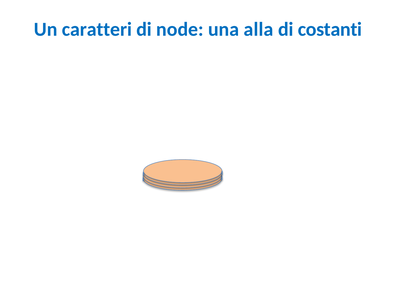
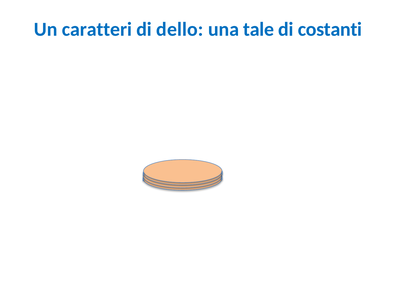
node: node -> dello
alla: alla -> tale
